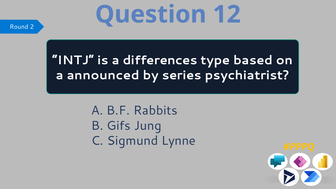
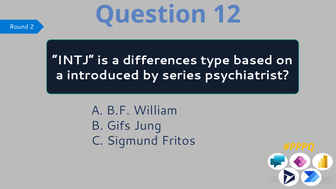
announced: announced -> introduced
Rabbits: Rabbits -> William
Lynne: Lynne -> Fritos
